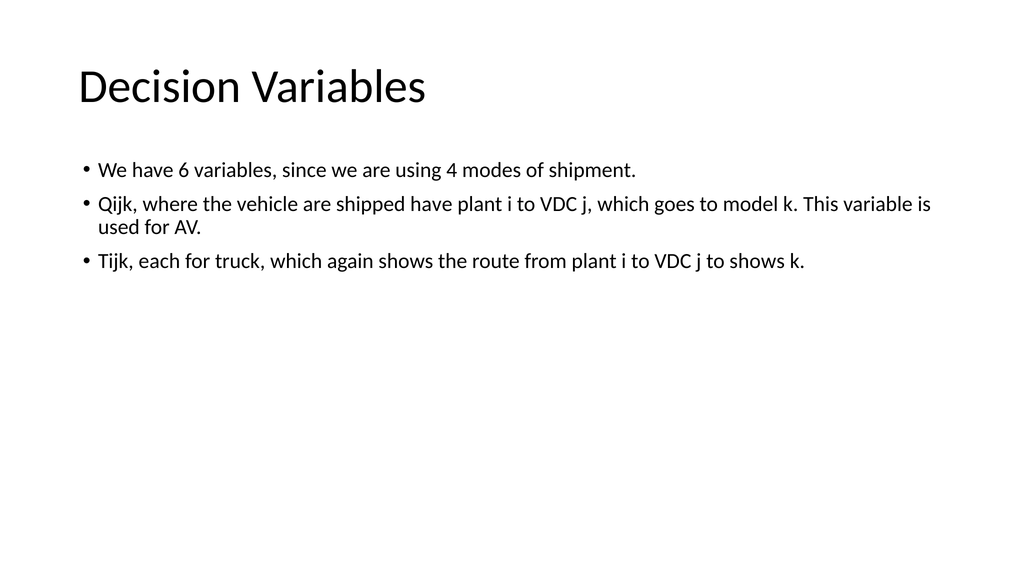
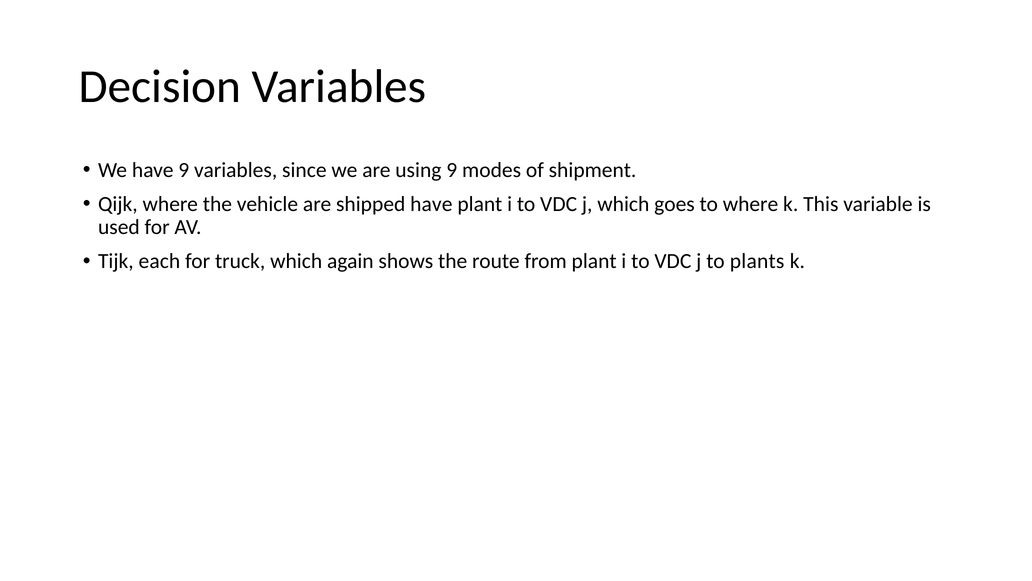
have 6: 6 -> 9
using 4: 4 -> 9
to model: model -> where
to shows: shows -> plants
